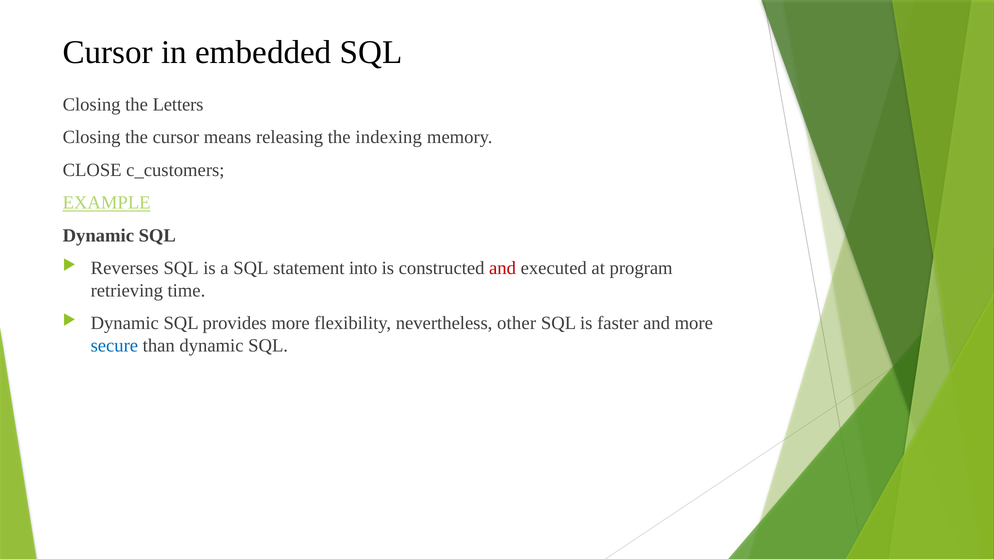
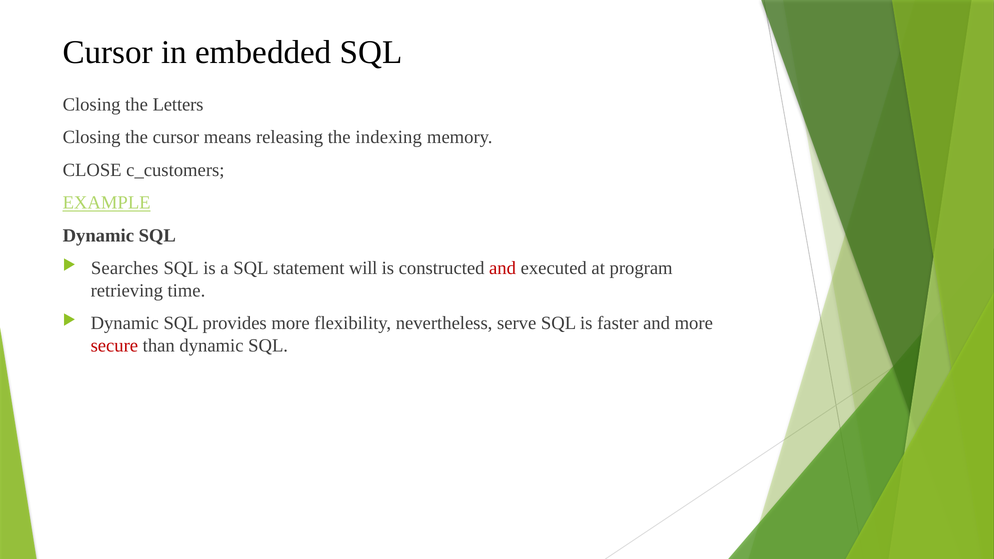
Reverses: Reverses -> Searches
into: into -> will
other: other -> serve
secure colour: blue -> red
